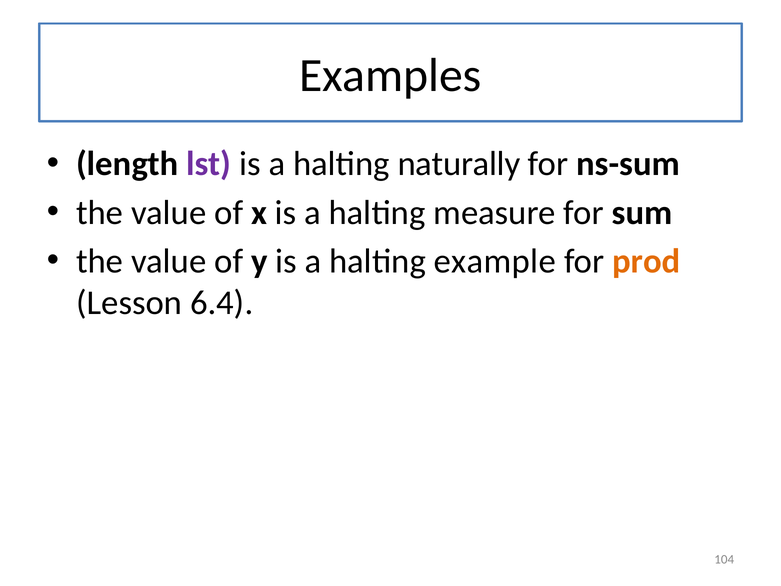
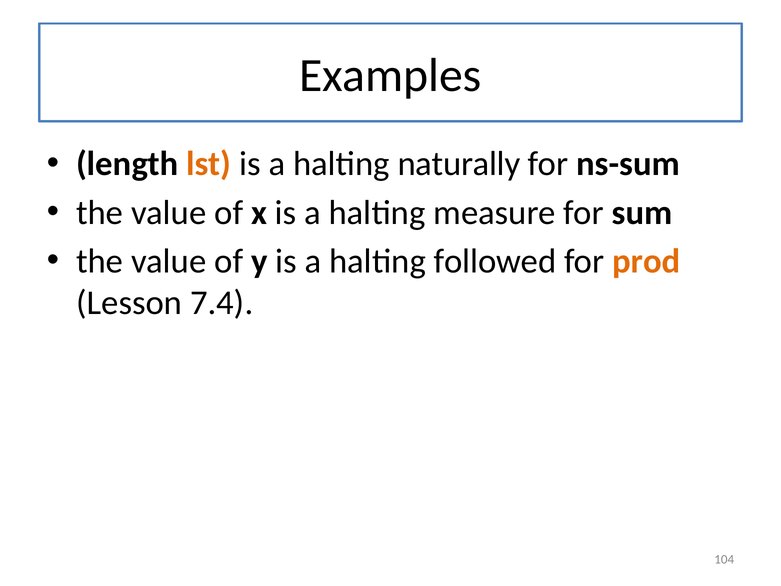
lst colour: purple -> orange
example: example -> followed
6.4: 6.4 -> 7.4
